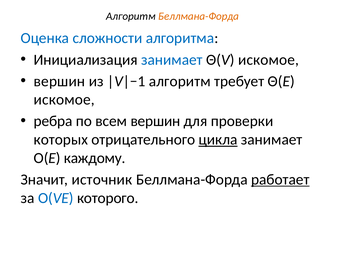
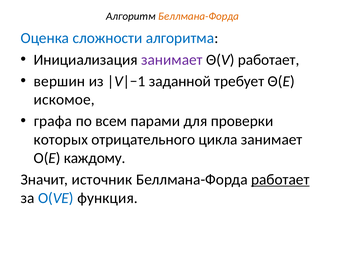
занимает at (172, 60) colour: blue -> purple
Θ(V искомое: искомое -> работает
алгоритм at (180, 81): алгоритм -> заданной
ребра: ребра -> графа
всем вершин: вершин -> парами
цикла underline: present -> none
которого: которого -> функция
